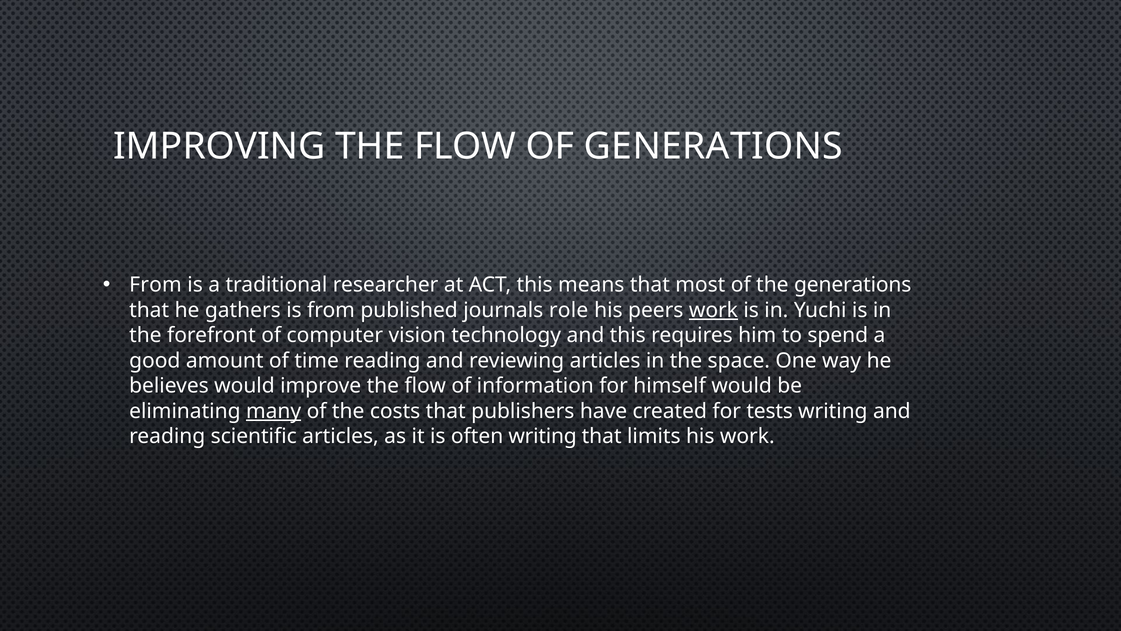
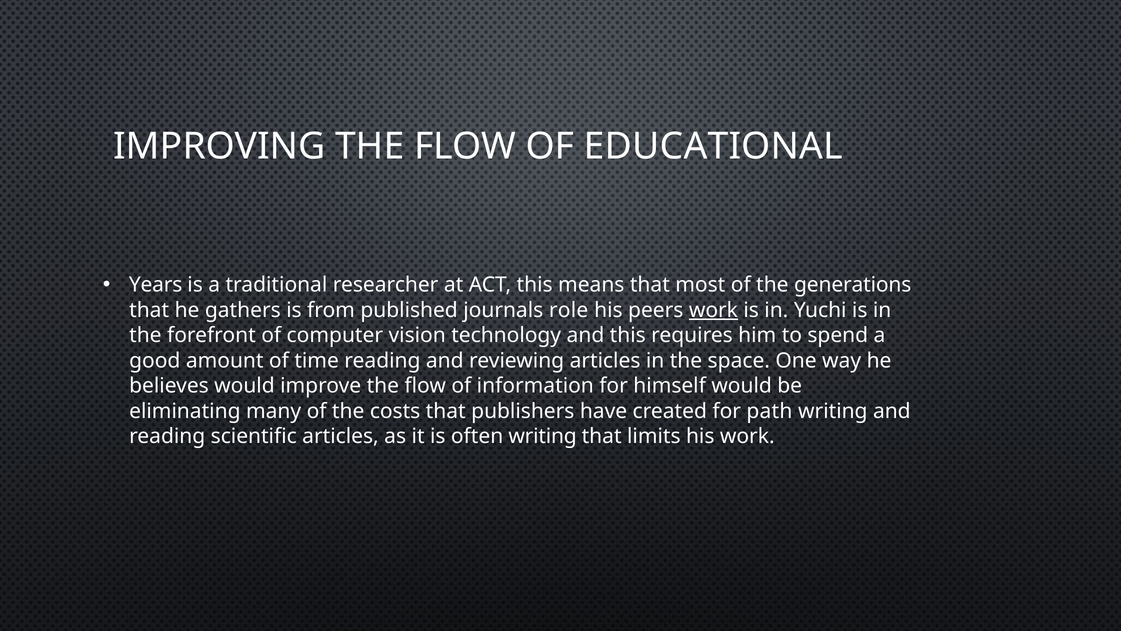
OF GENERATIONS: GENERATIONS -> EDUCATIONAL
From at (155, 285): From -> Years
many underline: present -> none
tests: tests -> path
